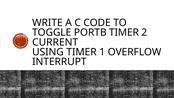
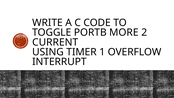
PORTB TIMER: TIMER -> MORE
